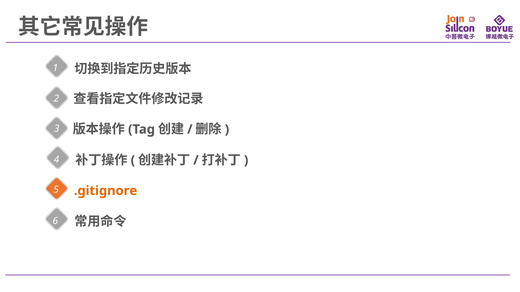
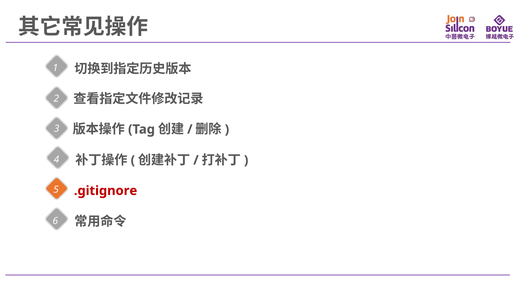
.gitignore colour: orange -> red
